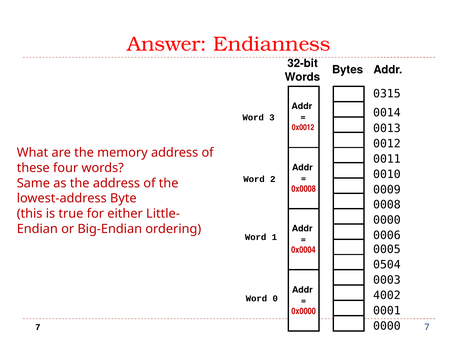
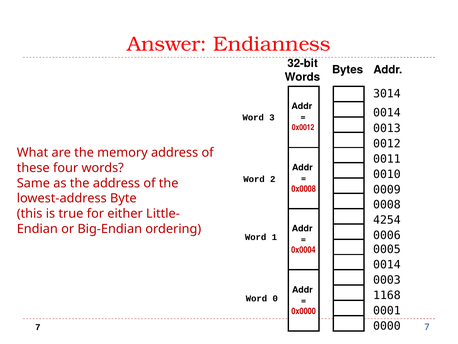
0315: 0315 -> 3014
0000 at (387, 220): 0000 -> 4254
0504 at (387, 264): 0504 -> 0014
4002: 4002 -> 1168
